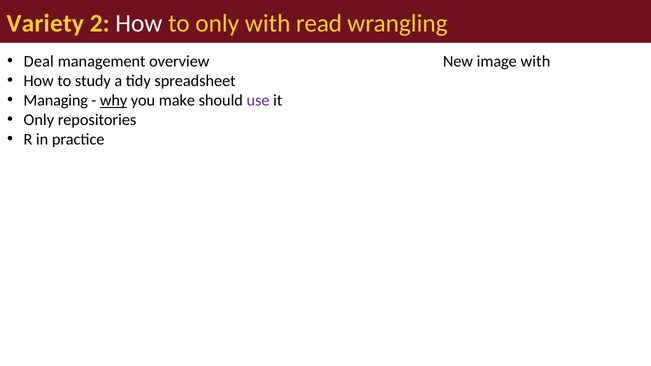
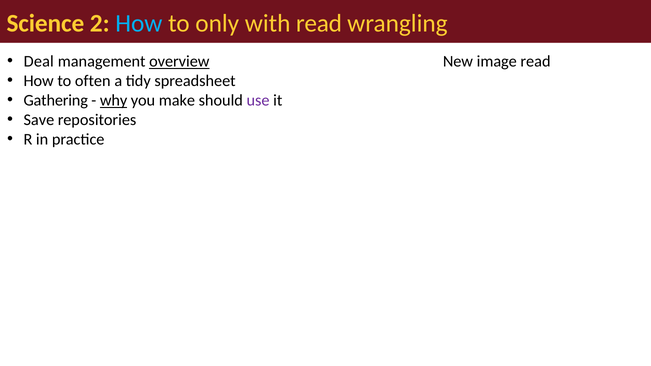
Variety: Variety -> Science
How at (139, 23) colour: white -> light blue
overview underline: none -> present
image with: with -> read
study: study -> often
Managing: Managing -> Gathering
Only at (39, 120): Only -> Save
